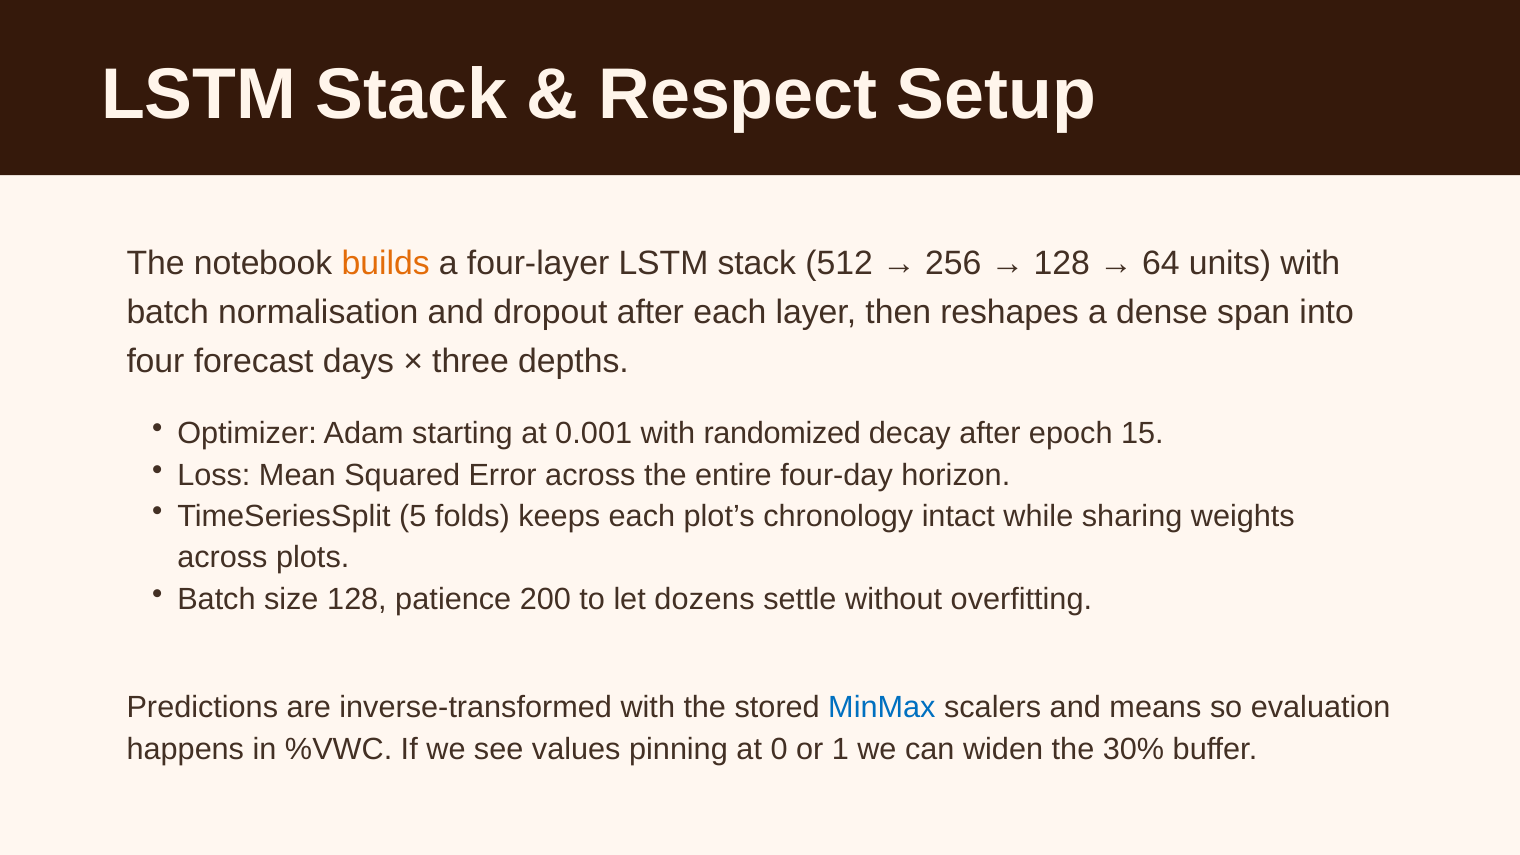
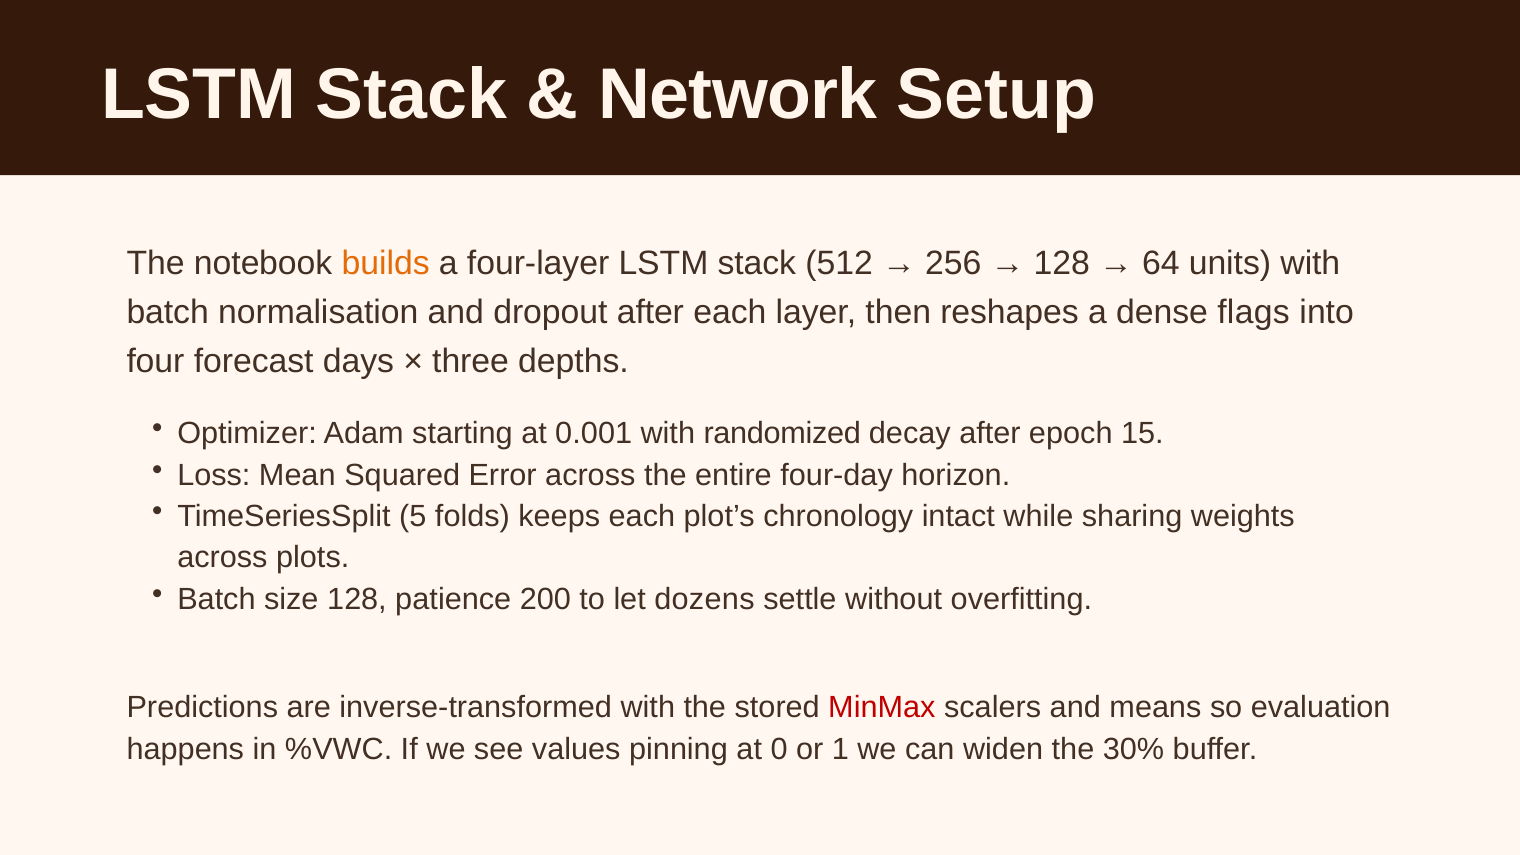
Respect: Respect -> Network
span: span -> flags
MinMax colour: blue -> red
